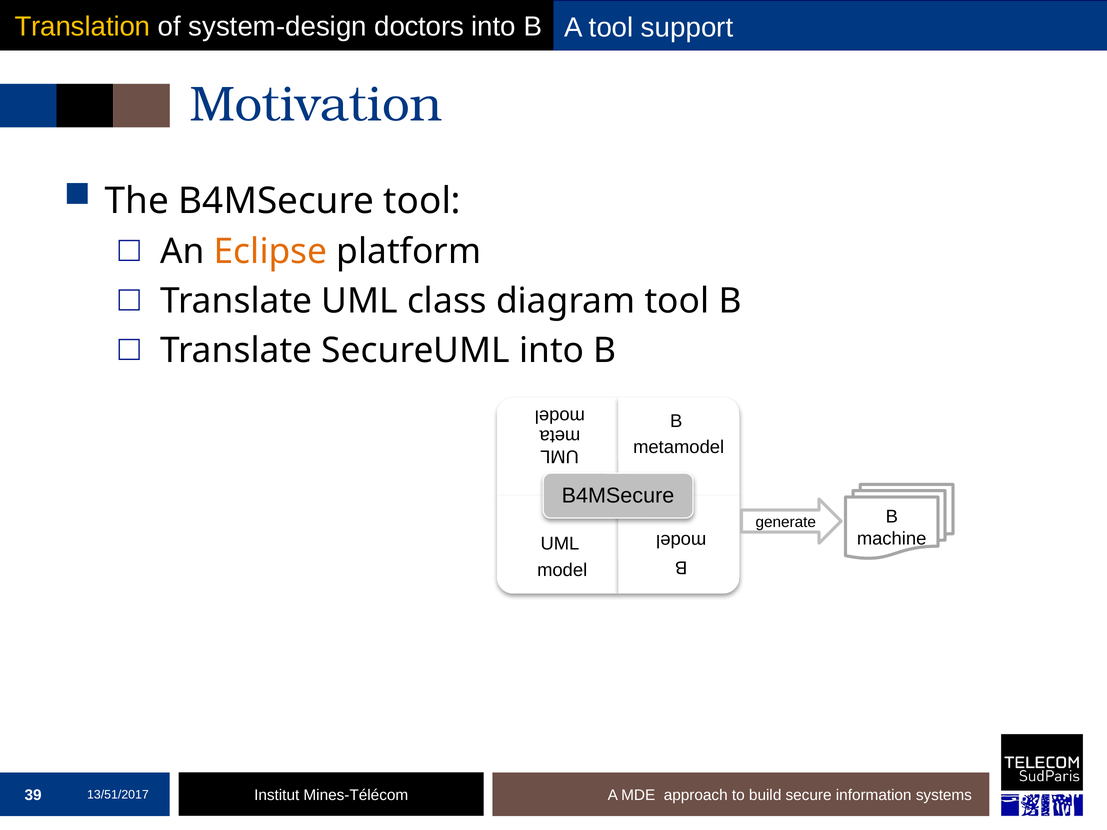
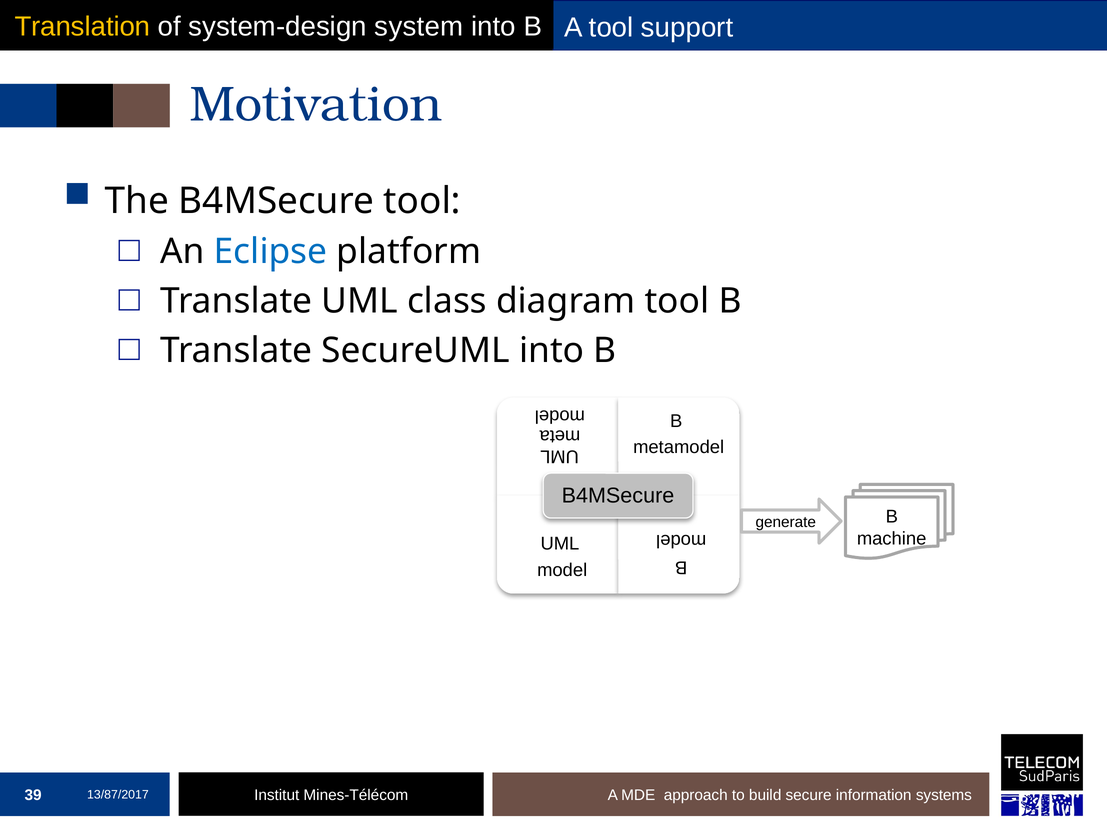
doctors: doctors -> system
Eclipse colour: orange -> blue
13/51/2017: 13/51/2017 -> 13/87/2017
